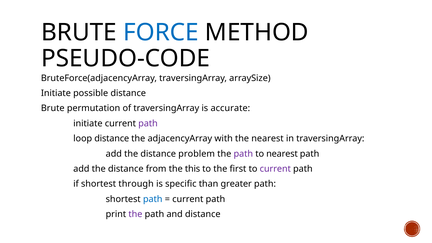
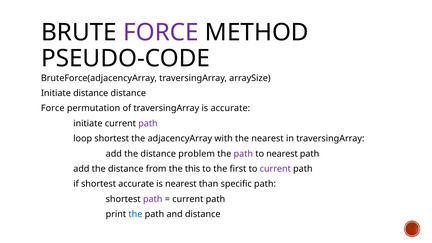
FORCE at (161, 32) colour: blue -> purple
Initiate possible: possible -> distance
Brute at (53, 108): Brute -> Force
loop distance: distance -> shortest
shortest through: through -> accurate
is specific: specific -> nearest
greater: greater -> specific
path at (153, 199) colour: blue -> purple
the at (135, 214) colour: purple -> blue
